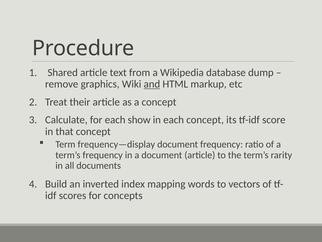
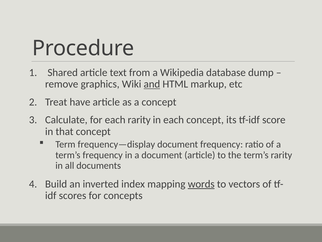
their: their -> have
each show: show -> rarity
words underline: none -> present
